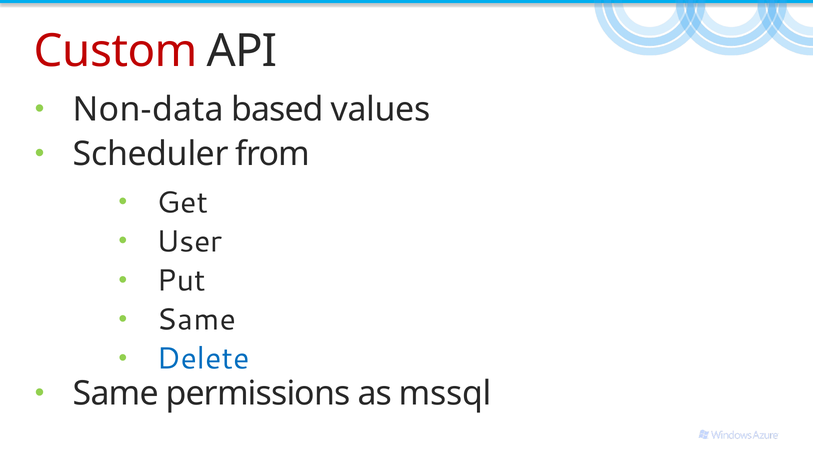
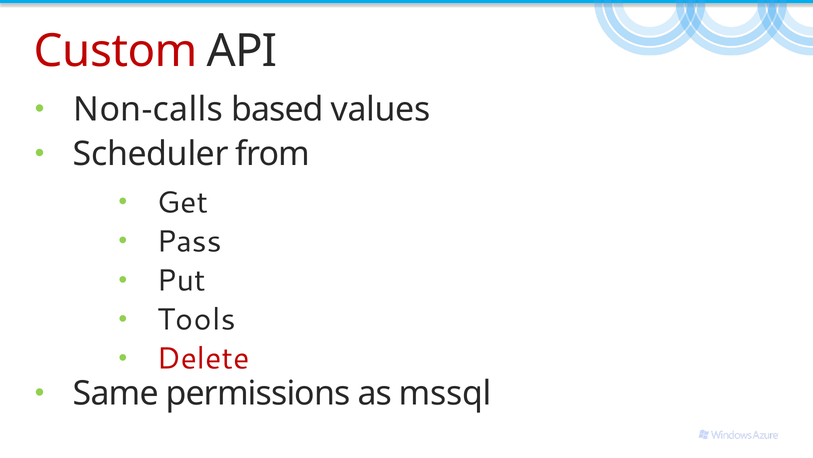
Non-data: Non-data -> Non-calls
User: User -> Pass
Same at (196, 319): Same -> Tools
Delete colour: blue -> red
